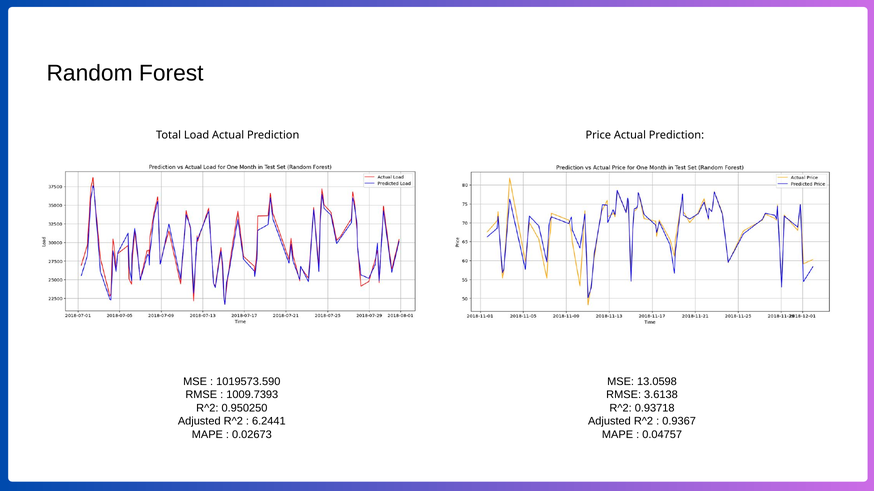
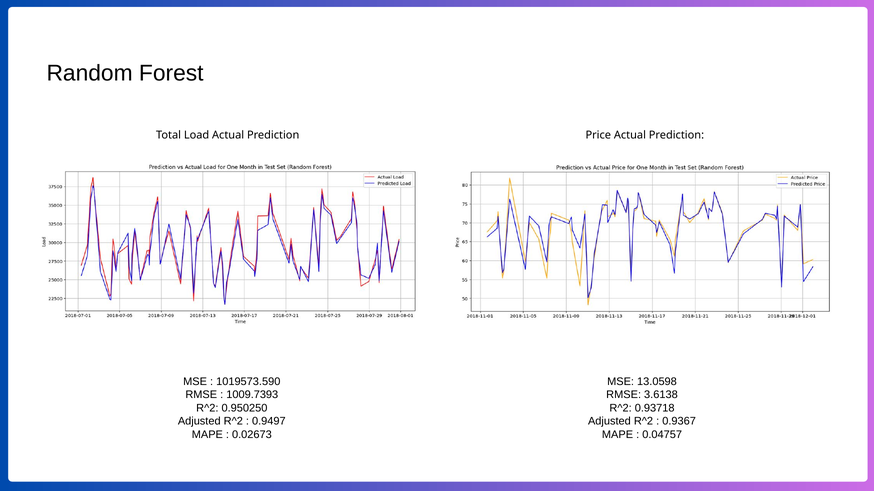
6.2441: 6.2441 -> 0.9497
